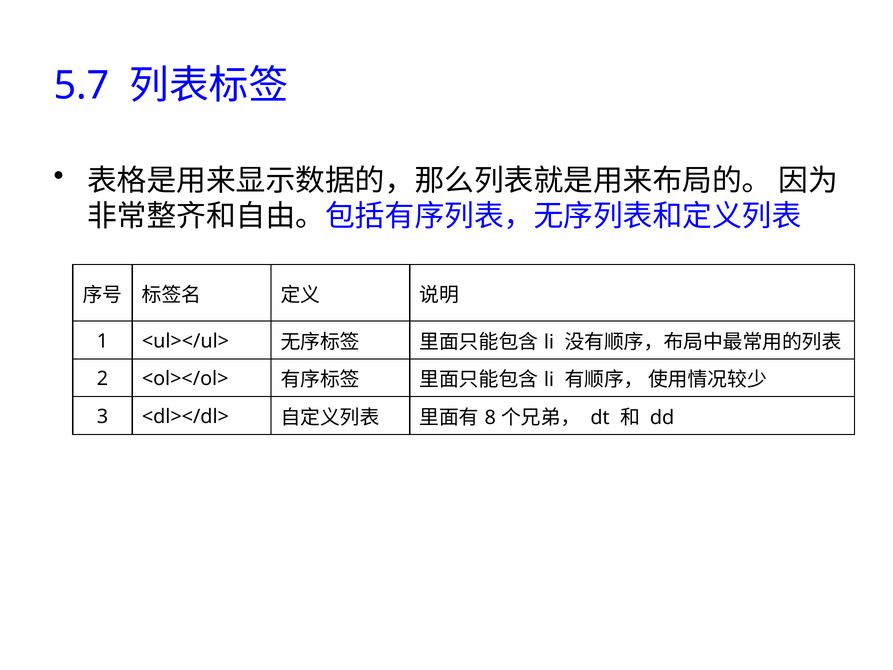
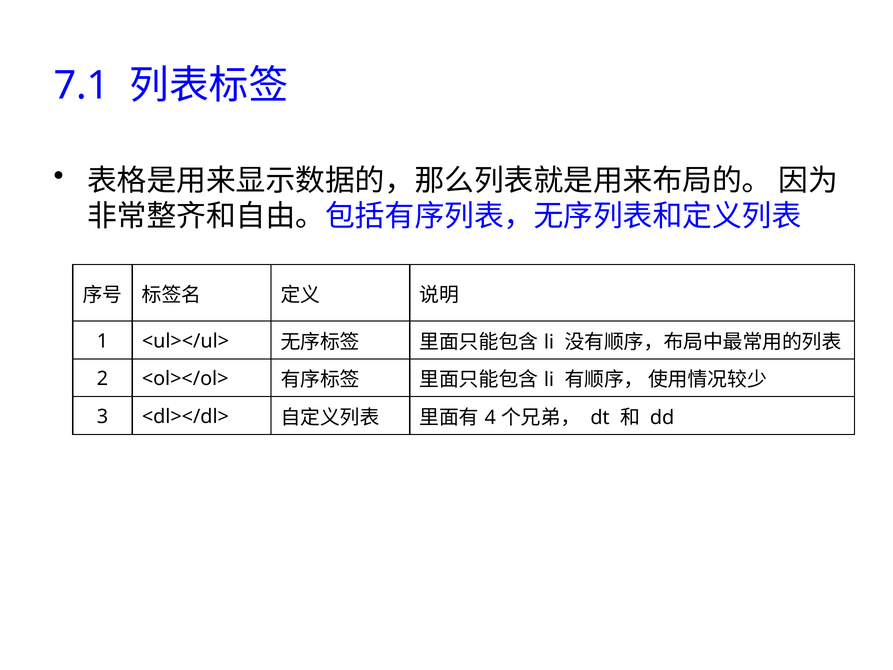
5.7: 5.7 -> 7.1
8: 8 -> 4
